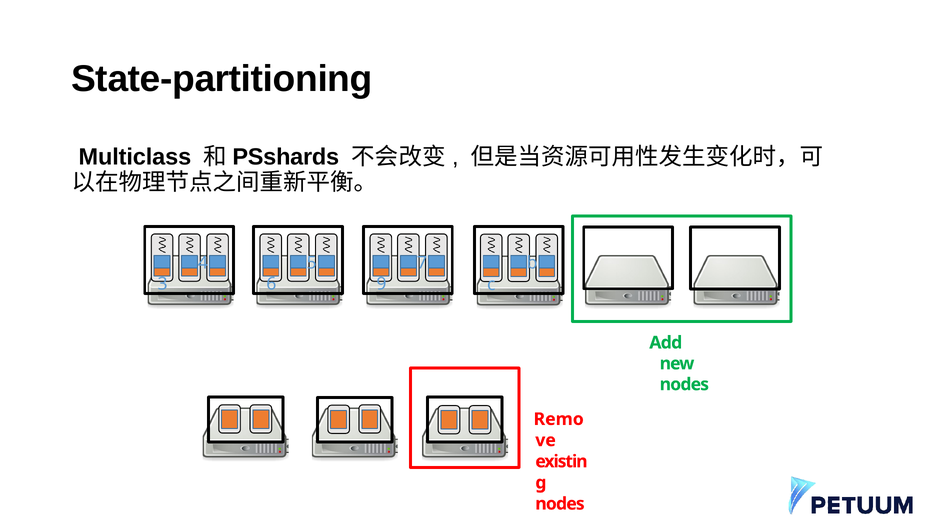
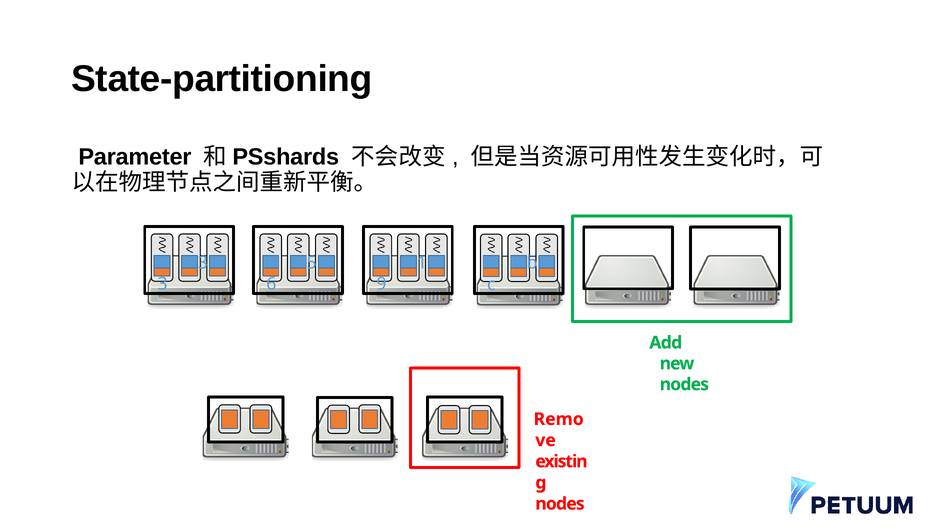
Multiclass: Multiclass -> Parameter
4 at (203, 263): 4 -> 3
7 at (422, 263): 7 -> 1
